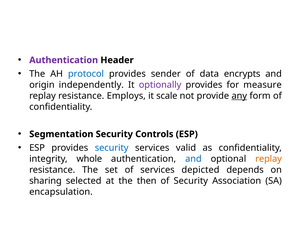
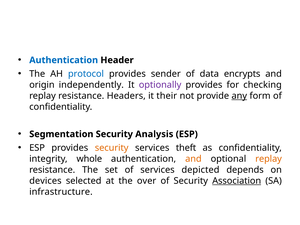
Authentication at (64, 60) colour: purple -> blue
measure: measure -> checking
Employs: Employs -> Headers
scale: scale -> their
Controls: Controls -> Analysis
security at (112, 148) colour: blue -> orange
valid: valid -> theft
and at (193, 159) colour: blue -> orange
sharing: sharing -> devices
then: then -> over
Association underline: none -> present
encapsulation: encapsulation -> infrastructure
